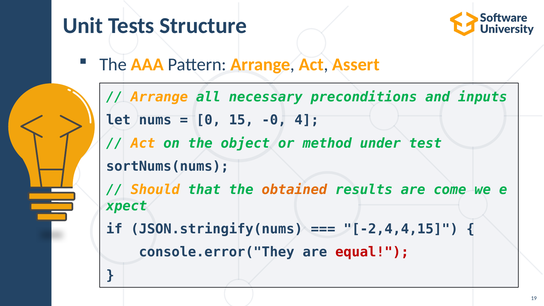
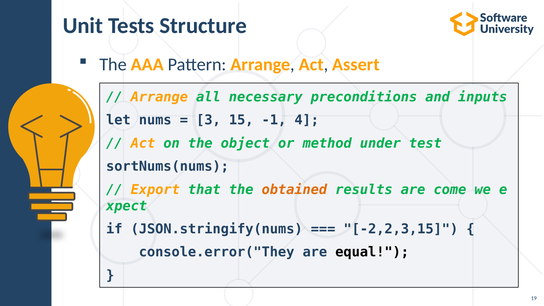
0: 0 -> 3
-0: -0 -> -1
Should: Should -> Export
-2,4,4,15: -2,4,4,15 -> -2,2,3,15
equal colour: red -> black
